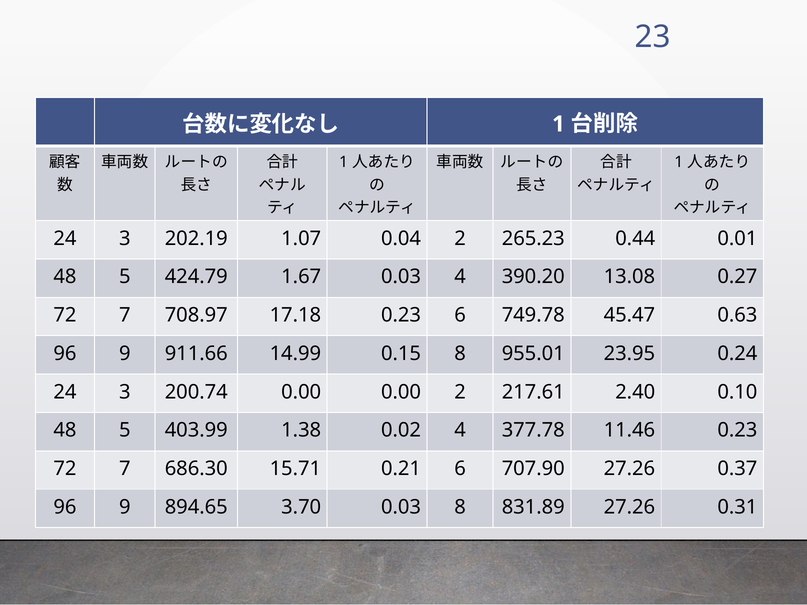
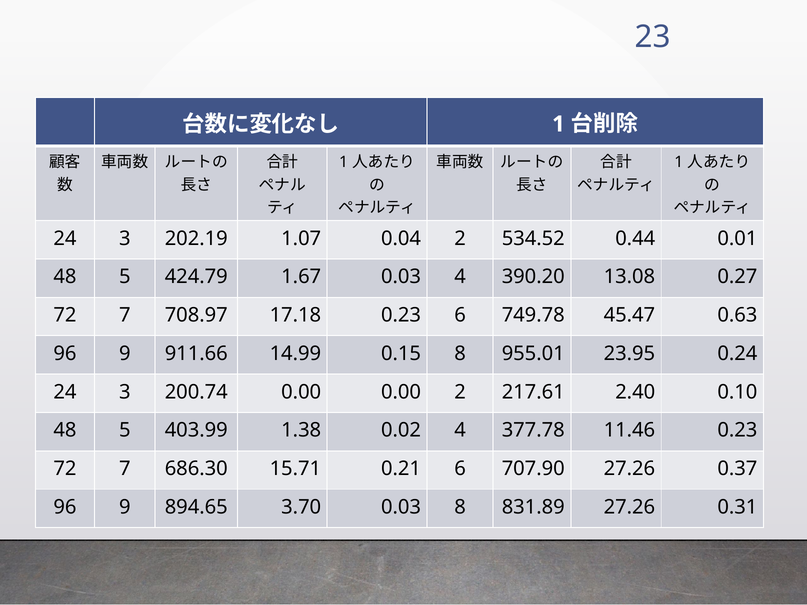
265.23: 265.23 -> 534.52
